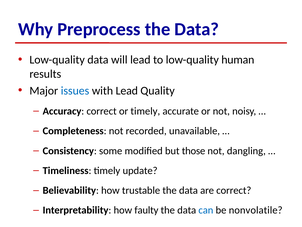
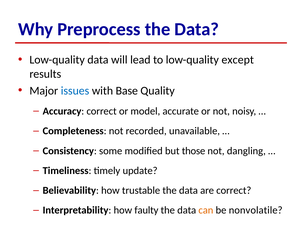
human: human -> except
with Lead: Lead -> Base
or timely: timely -> model
can colour: blue -> orange
